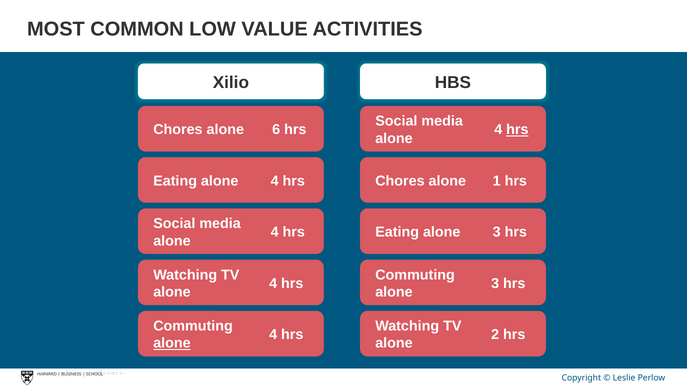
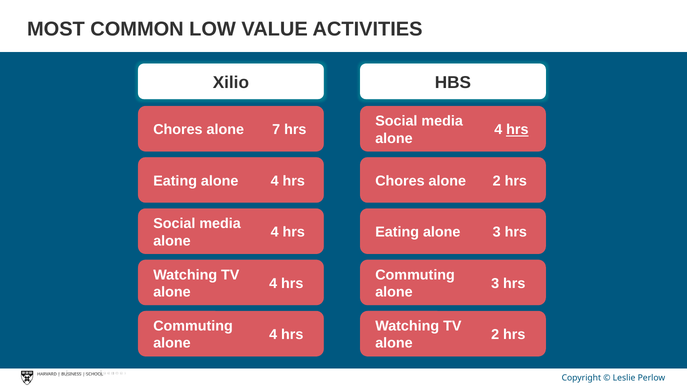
6: 6 -> 7
1 at (497, 181): 1 -> 2
alone at (172, 344) underline: present -> none
